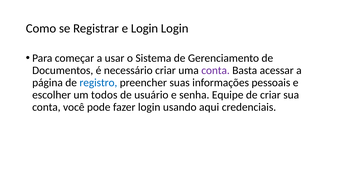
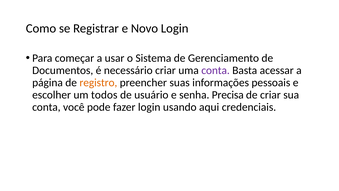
e Login: Login -> Novo
registro colour: blue -> orange
Equipe: Equipe -> Precisa
